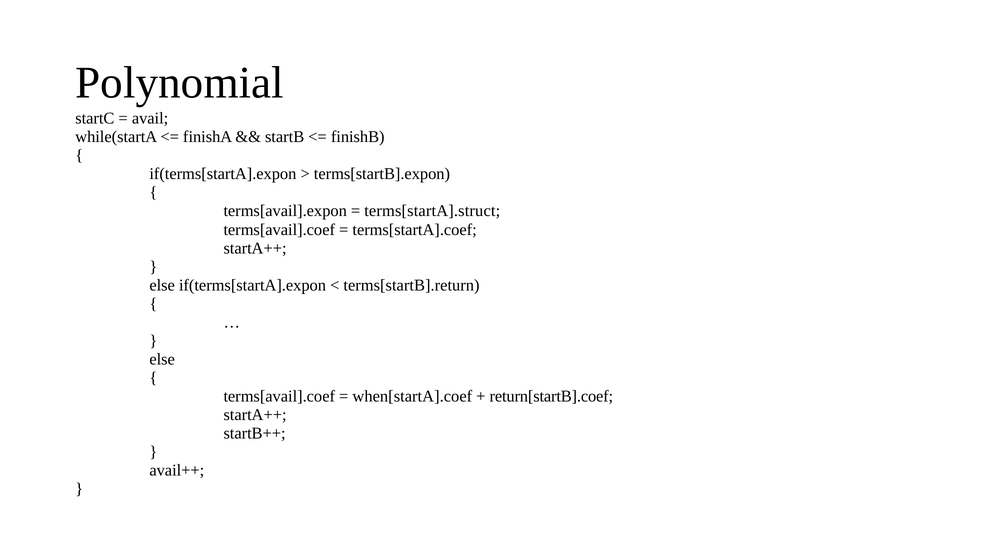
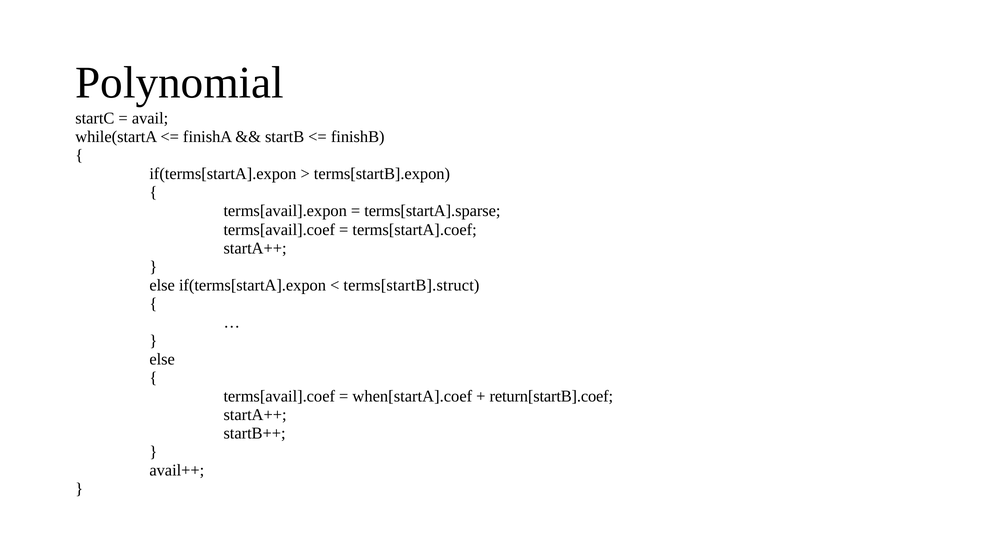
terms[startA].struct: terms[startA].struct -> terms[startA].sparse
terms[startB].return: terms[startB].return -> terms[startB].struct
